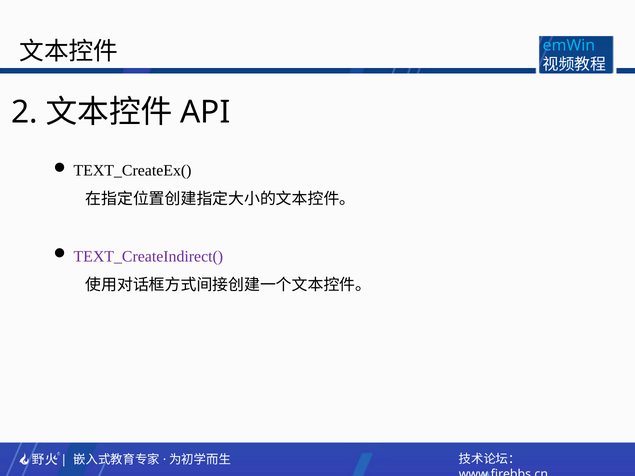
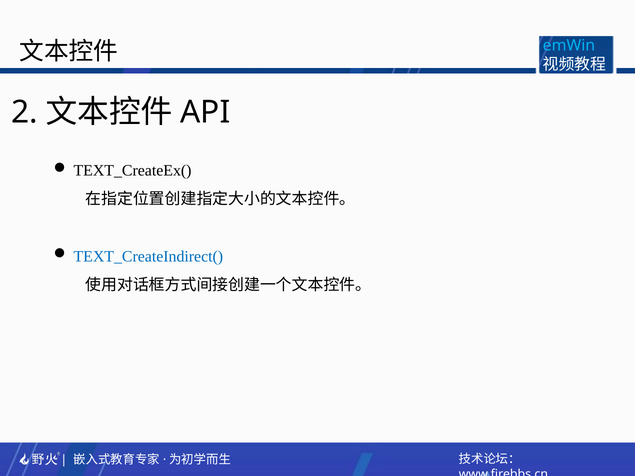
TEXT_CreateIndirect( colour: purple -> blue
